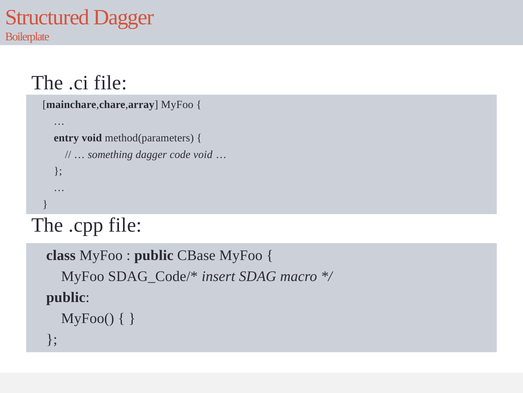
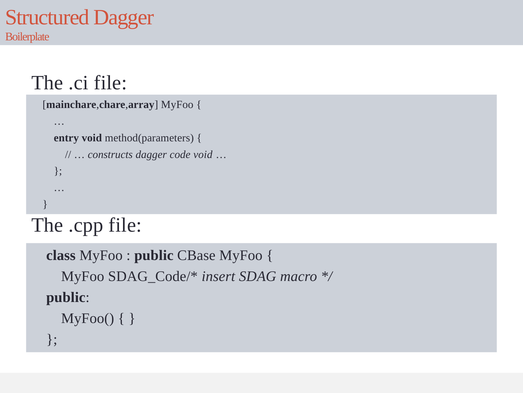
something: something -> constructs
